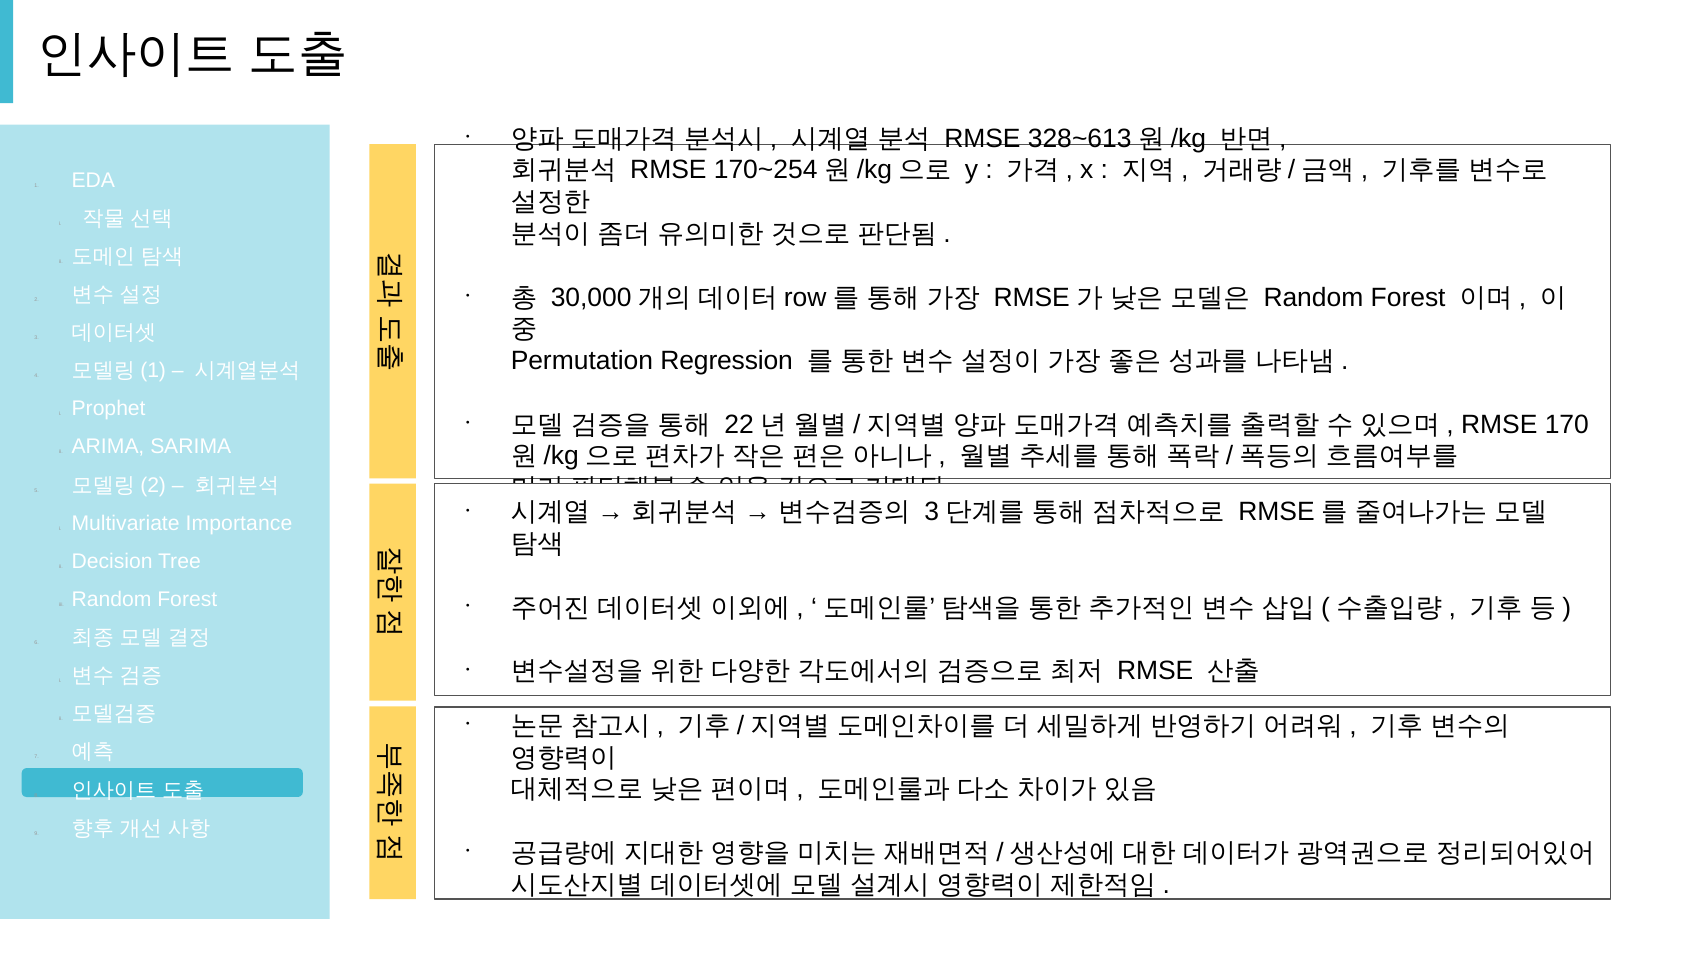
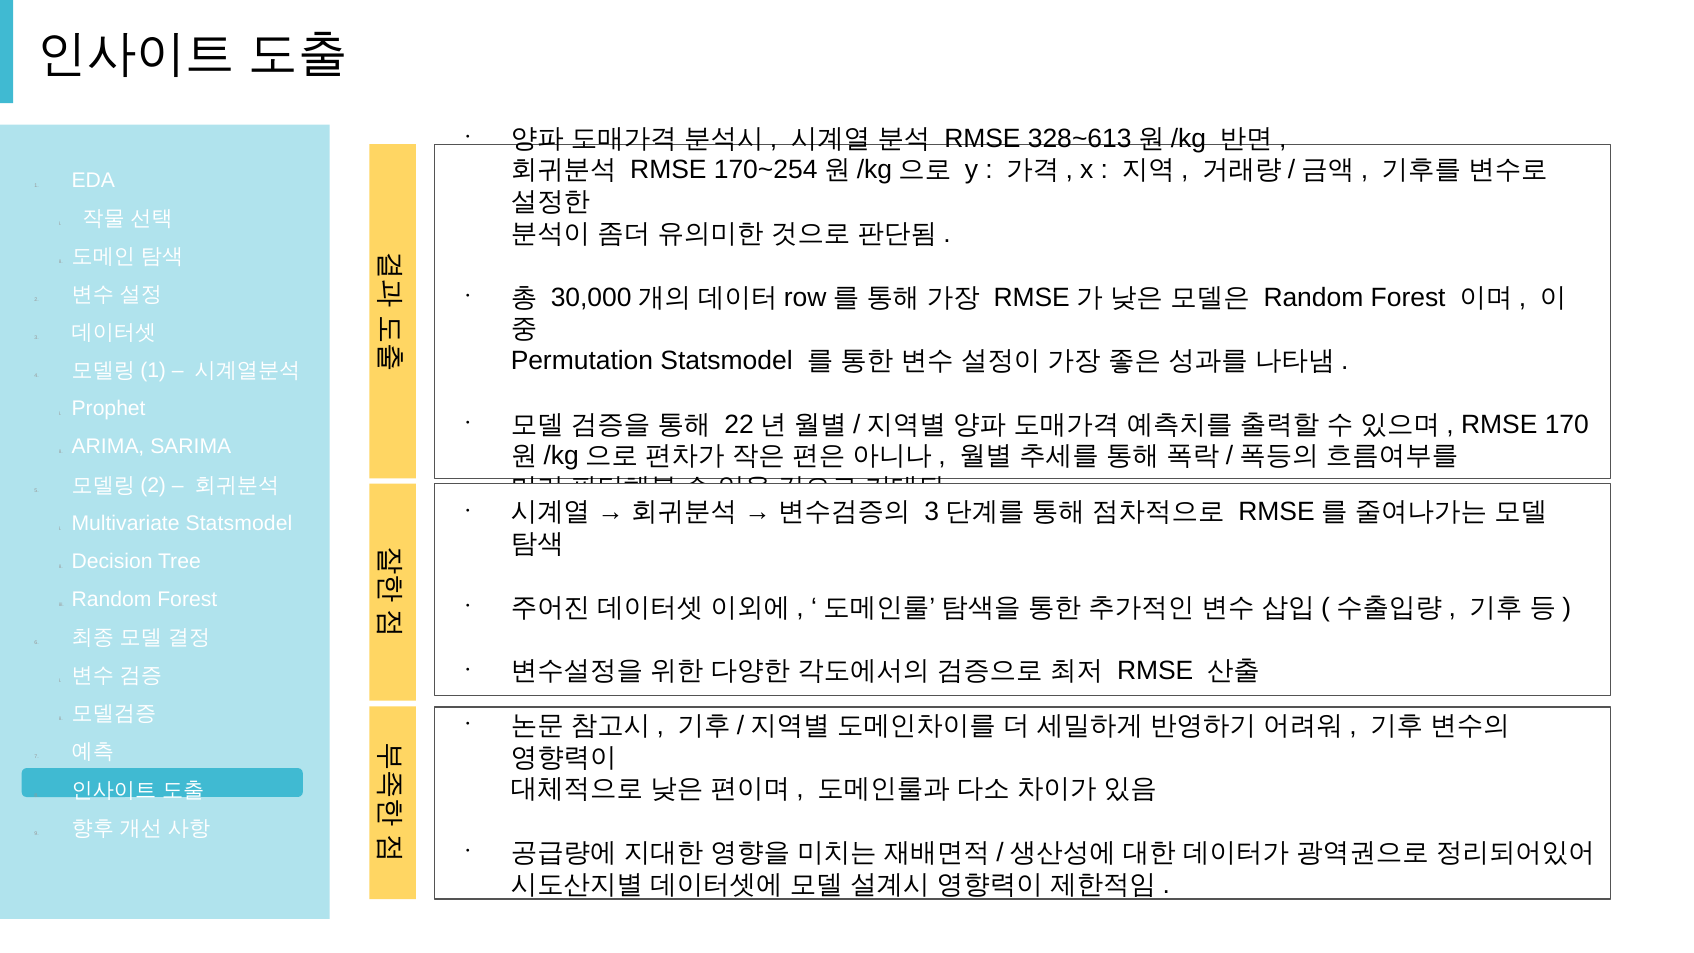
Permutation Regression: Regression -> Statsmodel
Multivariate Importance: Importance -> Statsmodel
